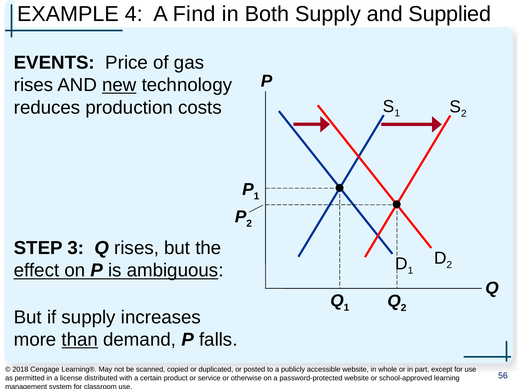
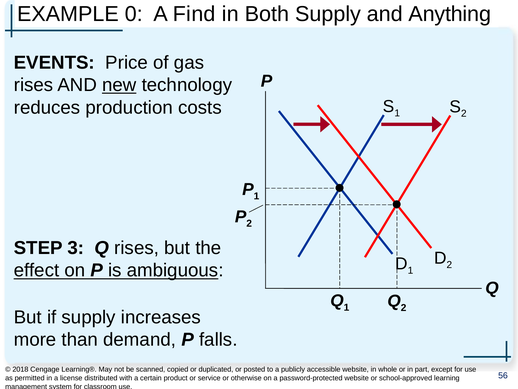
4: 4 -> 0
Supplied: Supplied -> Anything
than underline: present -> none
